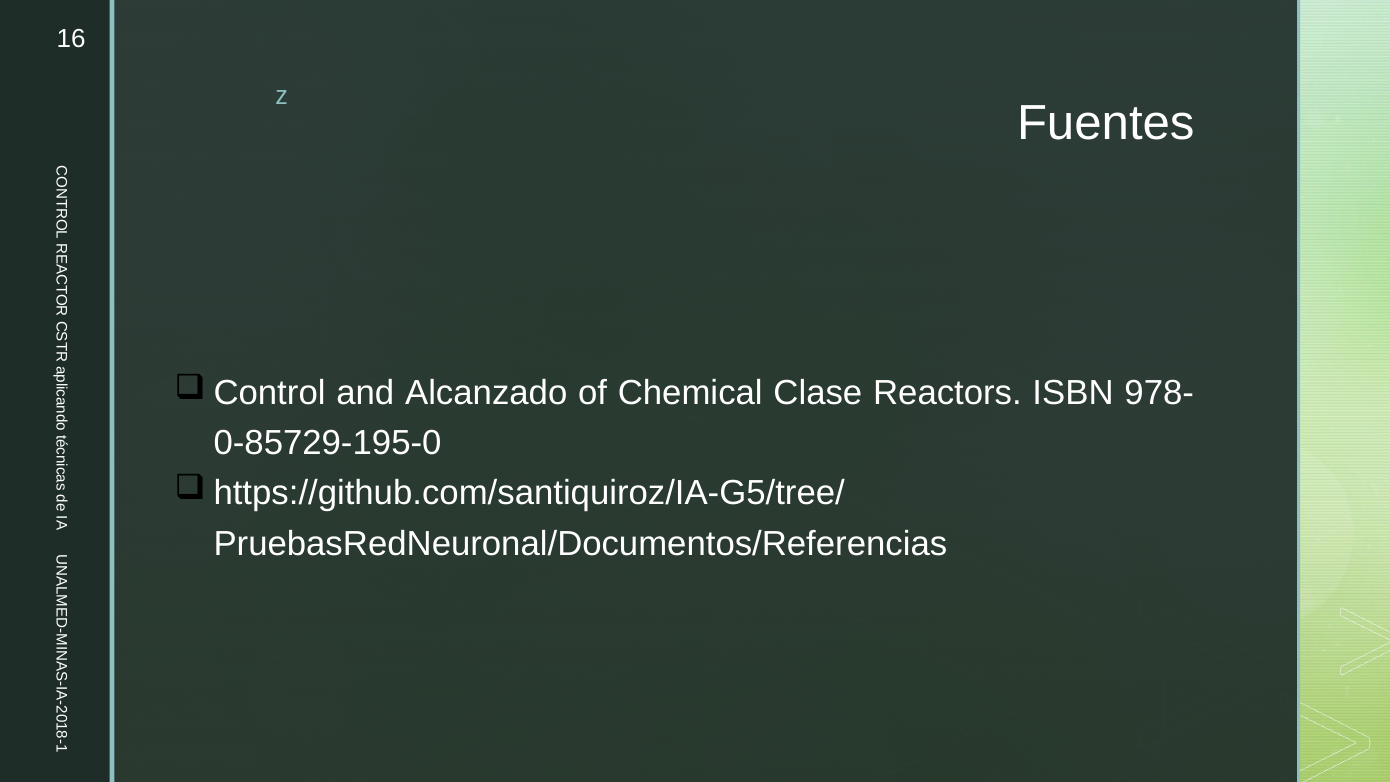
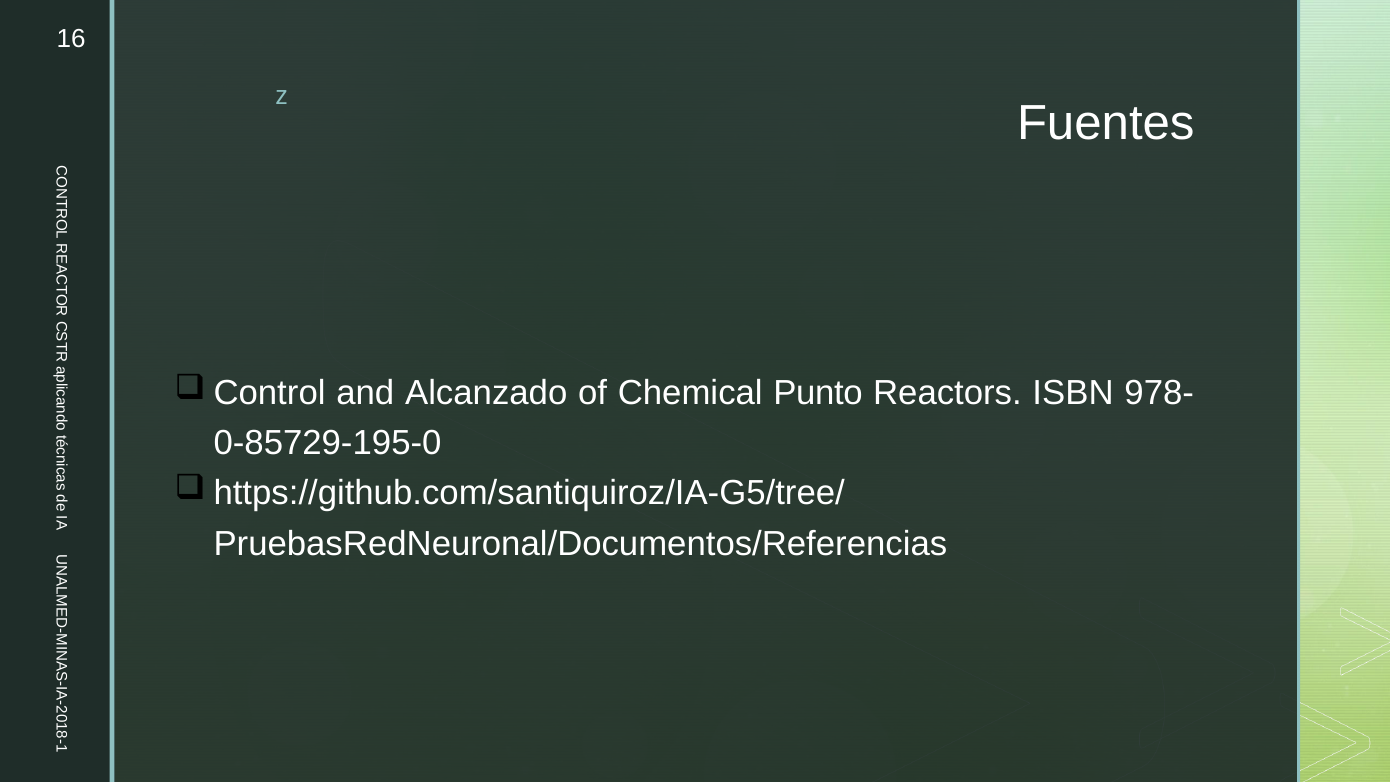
Clase: Clase -> Punto
